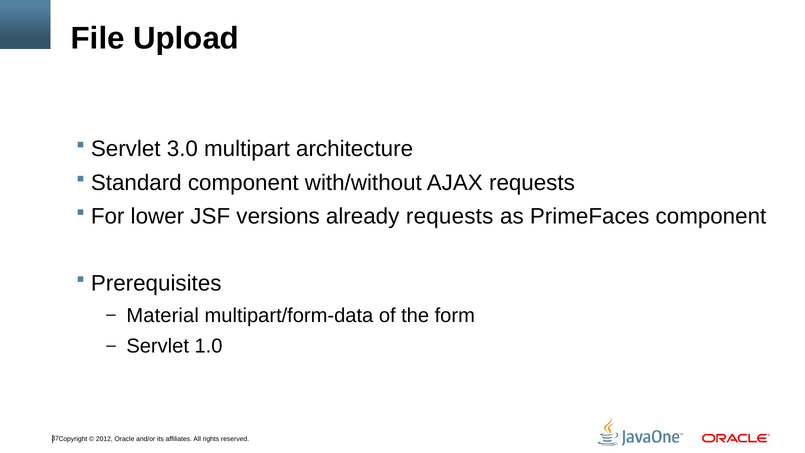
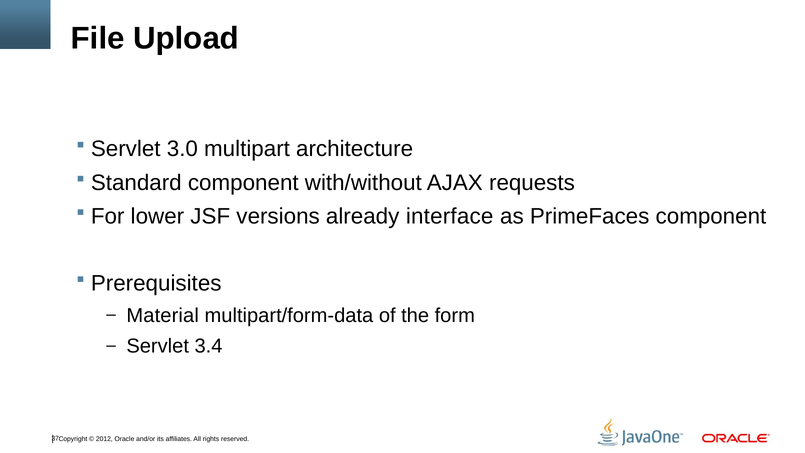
already requests: requests -> interface
1.0: 1.0 -> 3.4
